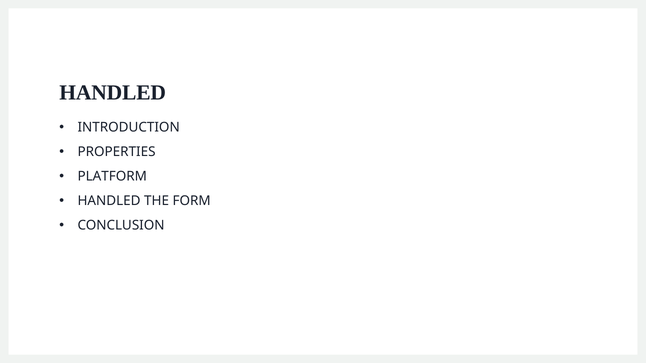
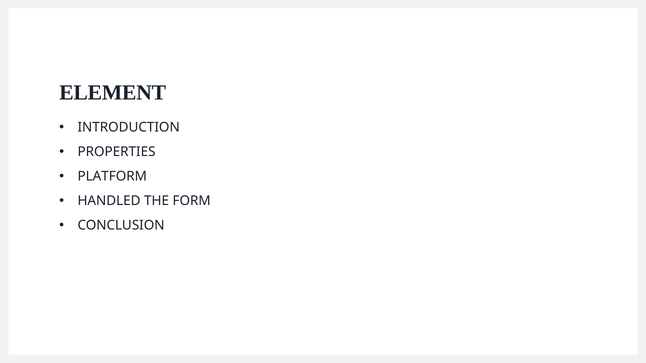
HANDLED at (113, 93): HANDLED -> ELEMENT
